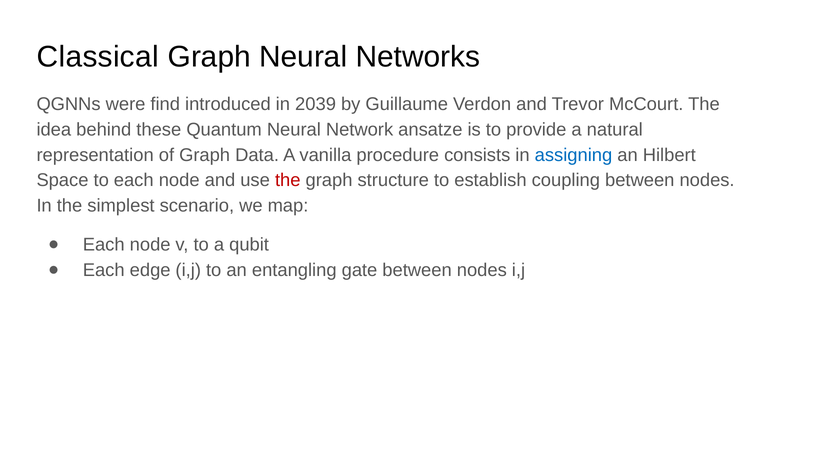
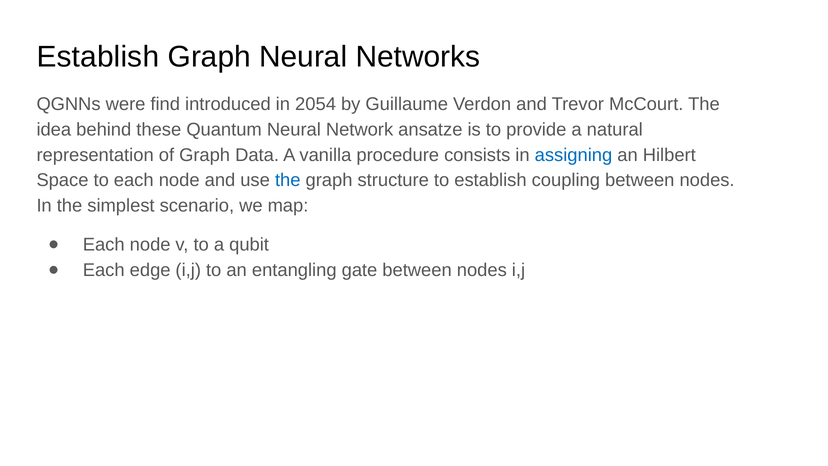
Classical at (98, 57): Classical -> Establish
2039: 2039 -> 2054
the at (288, 180) colour: red -> blue
